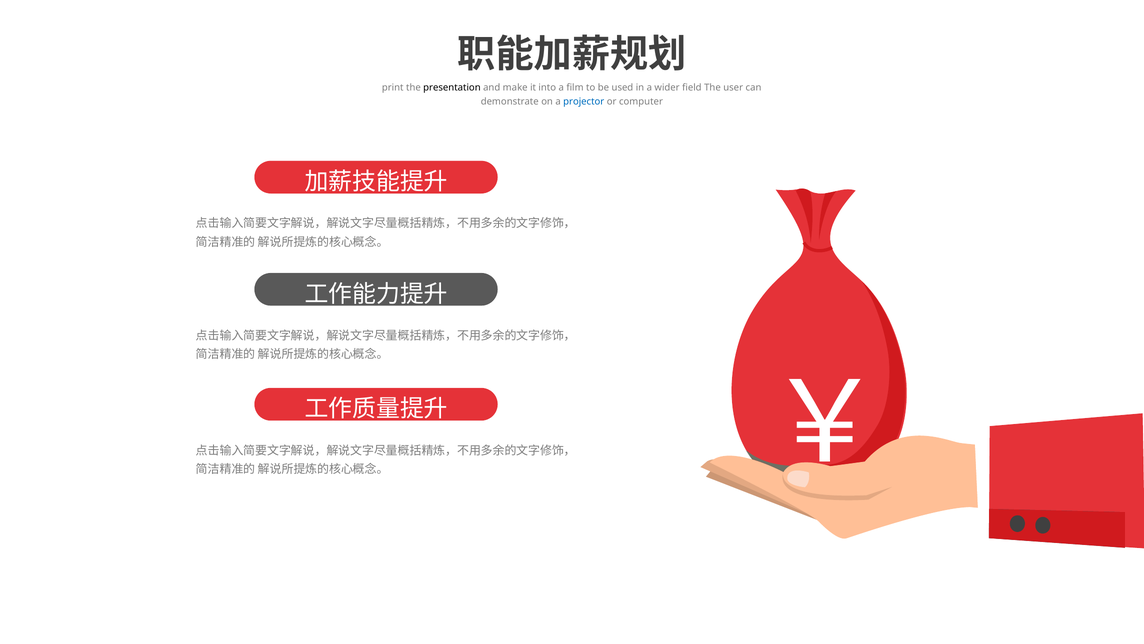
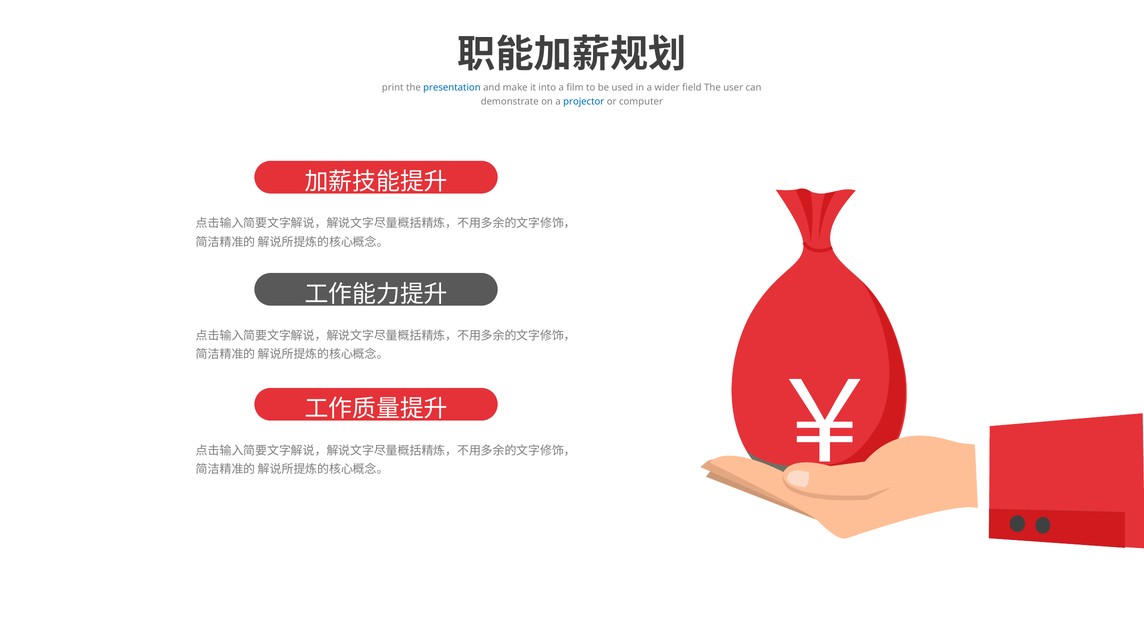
presentation colour: black -> blue
